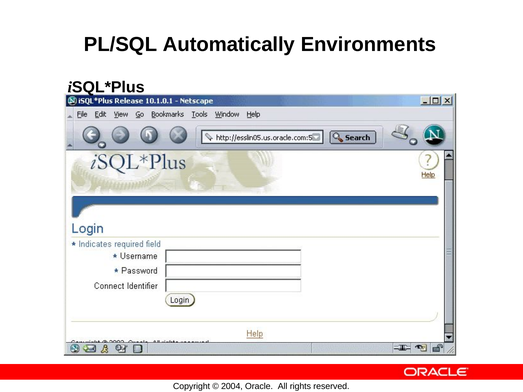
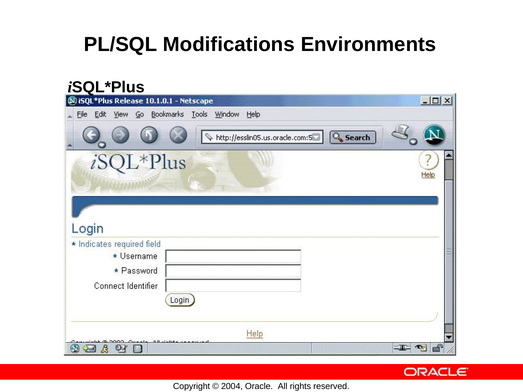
Automatically: Automatically -> Modifications
